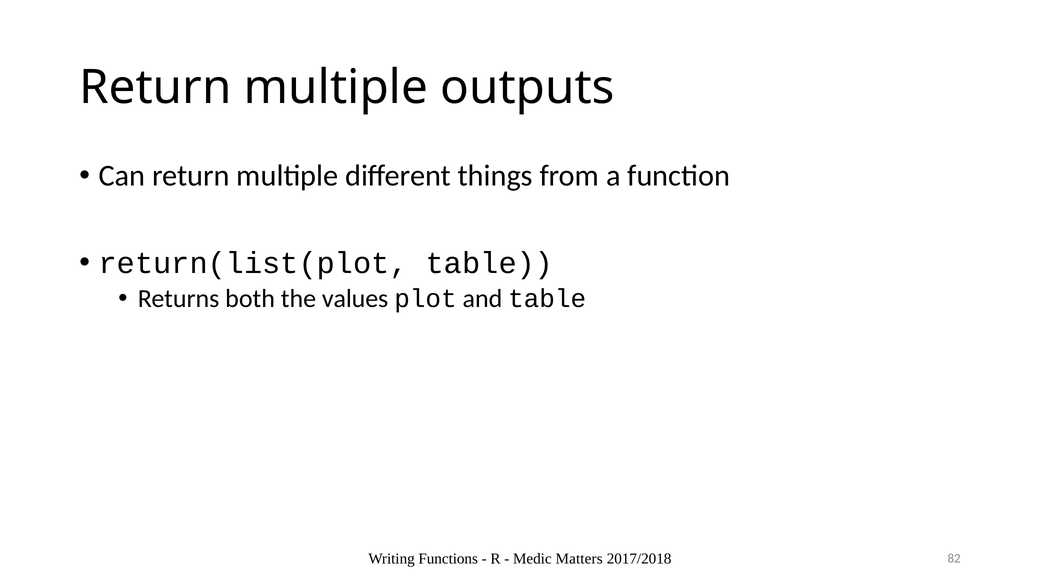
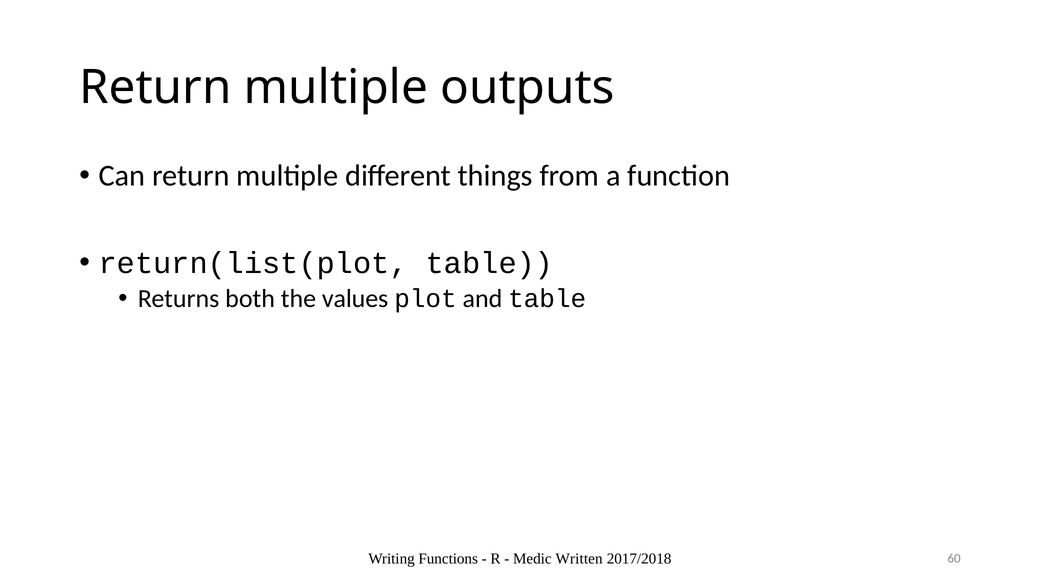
Matters: Matters -> Written
82: 82 -> 60
